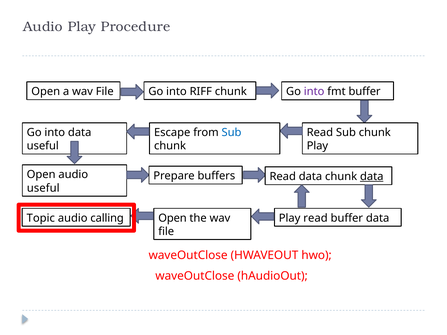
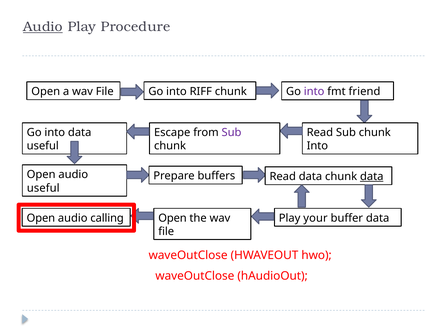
Audio at (43, 27) underline: none -> present
fmt buffer: buffer -> friend
Sub at (232, 133) colour: blue -> purple
Play at (317, 146): Play -> Into
Topic at (41, 218): Topic -> Open
Play read: read -> your
